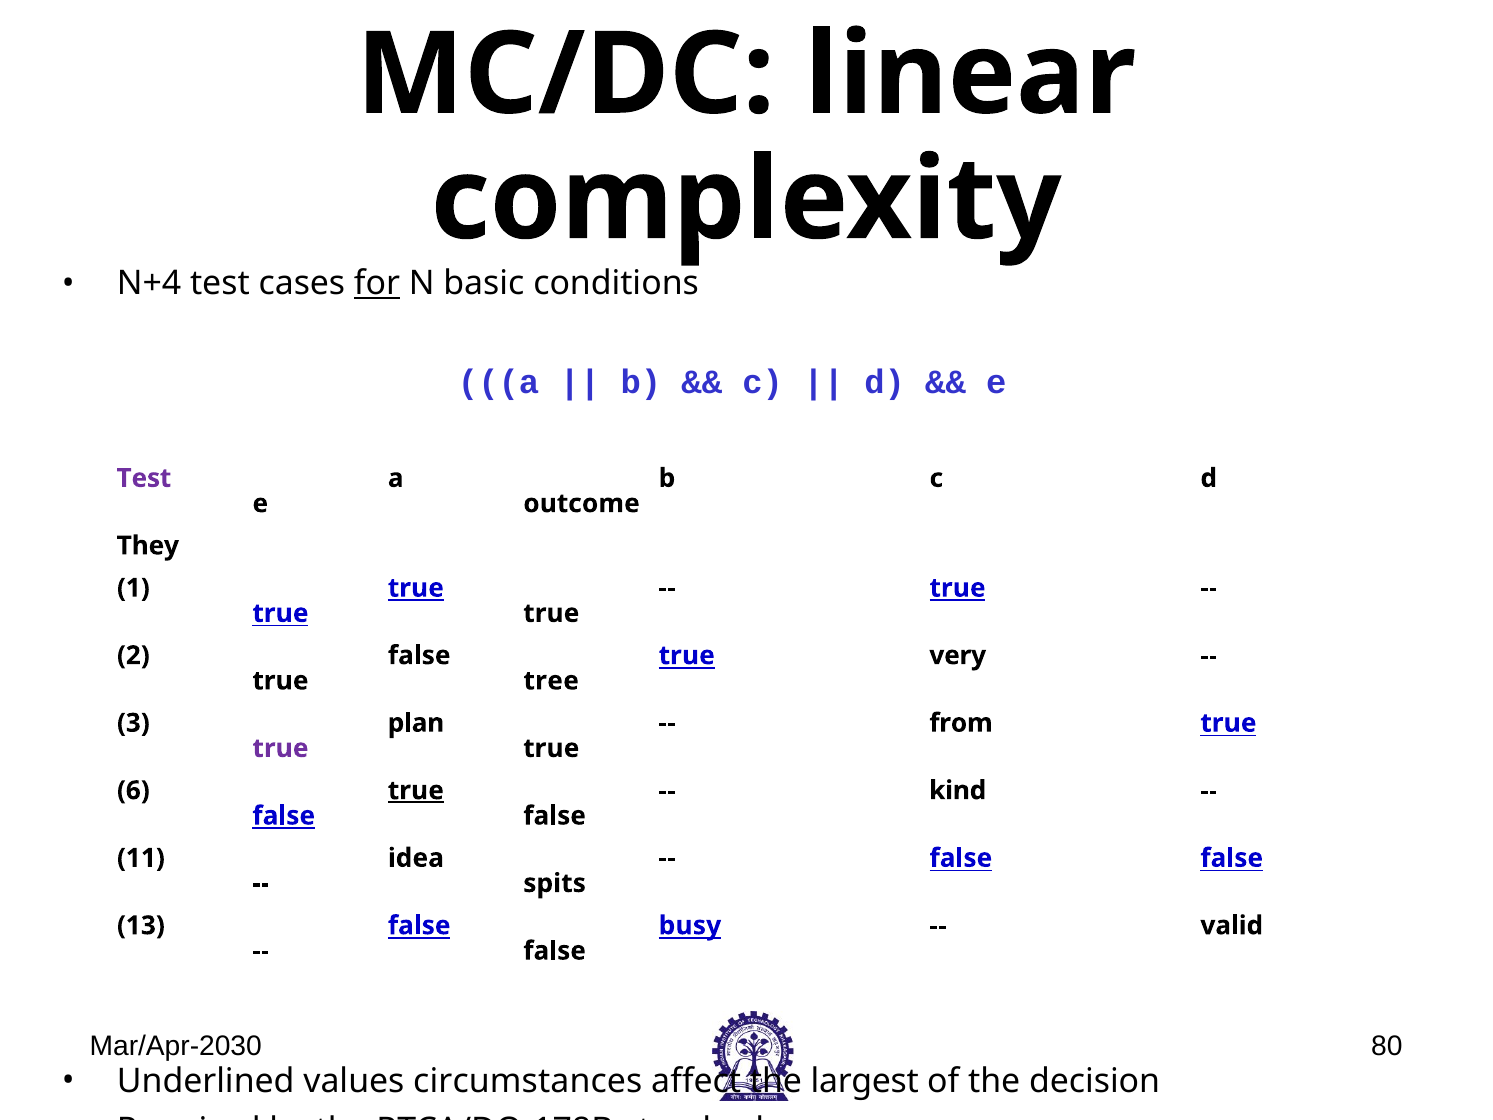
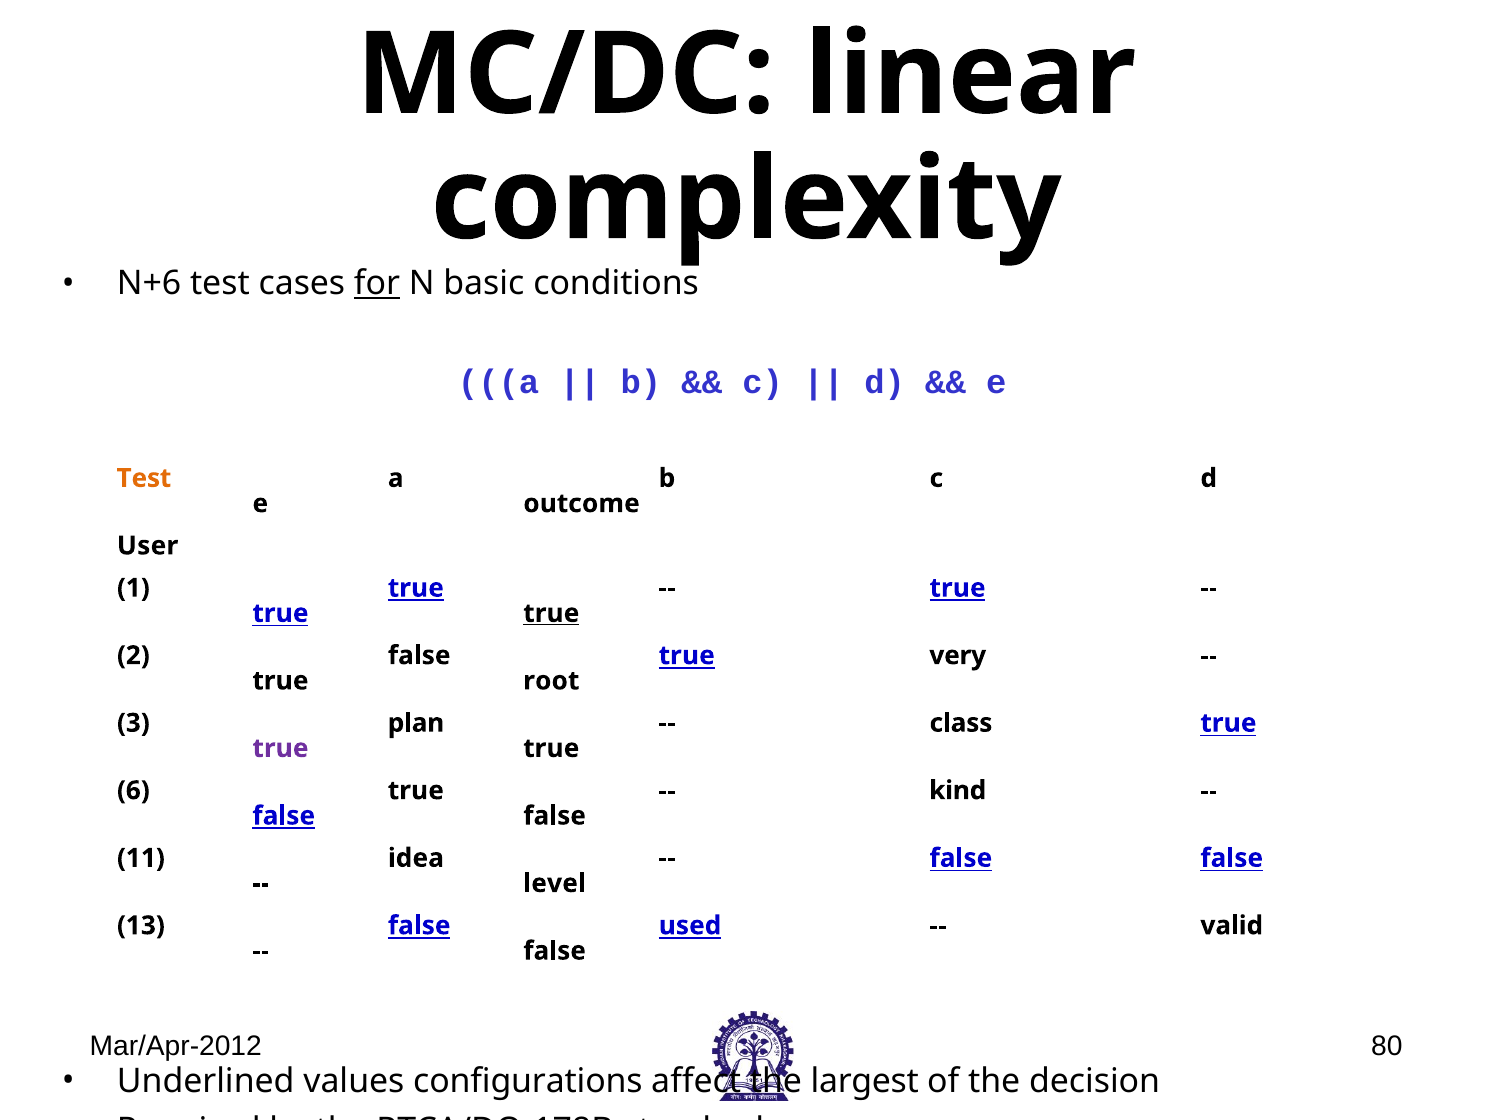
N+4: N+4 -> N+6
Test at (144, 478) colour: purple -> orange
They: They -> User
true at (551, 613) underline: none -> present
tree: tree -> root
from: from -> class
true at (416, 790) underline: present -> none
spits: spits -> level
busy: busy -> used
Mar/Apr-2030: Mar/Apr-2030 -> Mar/Apr-2012
circumstances: circumstances -> configurations
